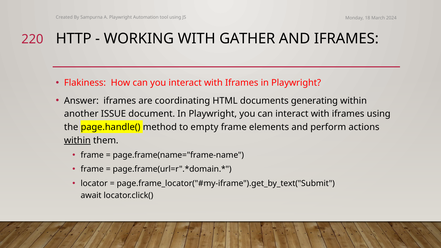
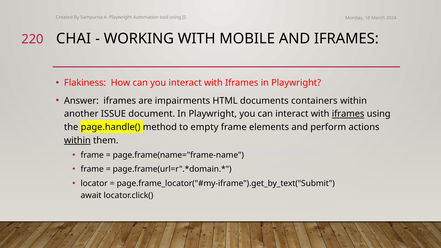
HTTP: HTTP -> CHAI
GATHER: GATHER -> MOBILE
coordinating: coordinating -> impairments
generating: generating -> containers
iframes at (348, 114) underline: none -> present
